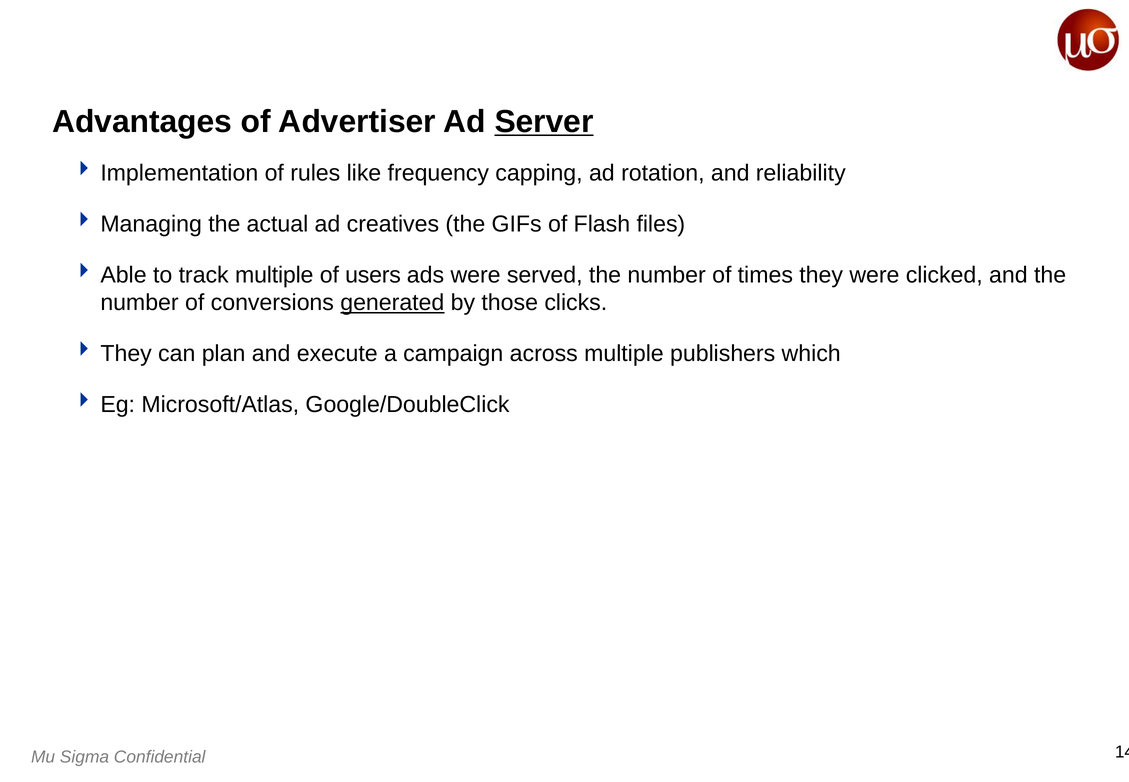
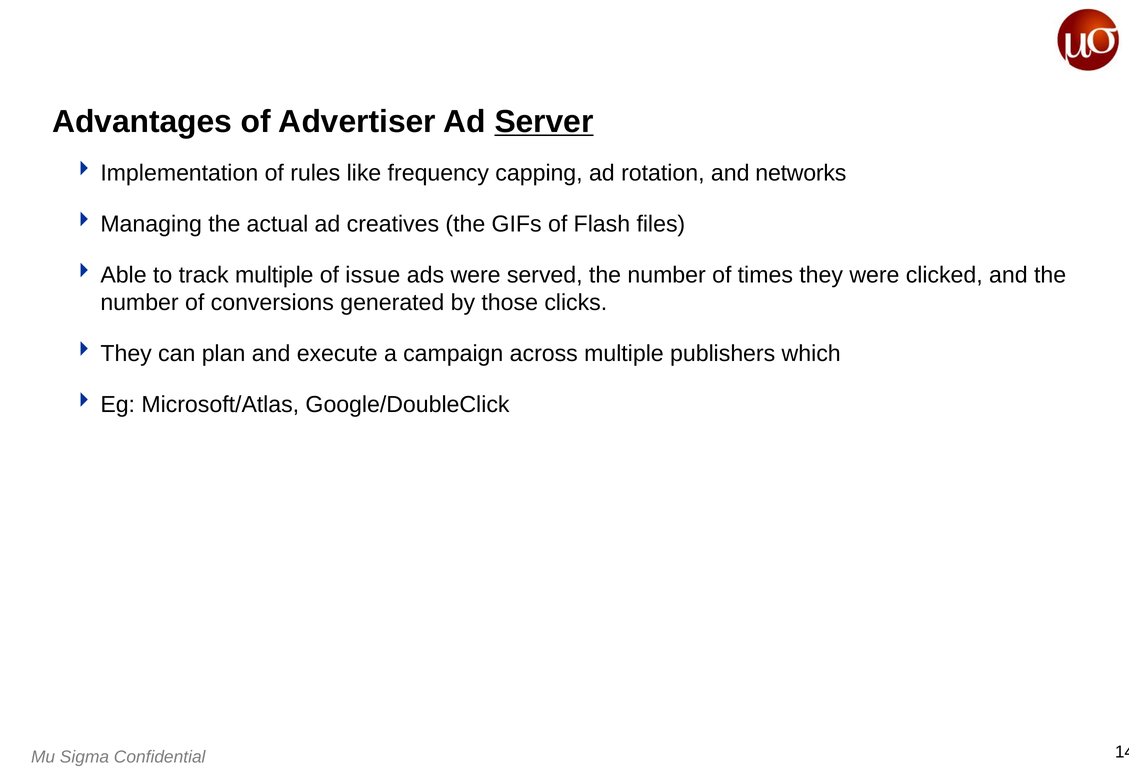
reliability: reliability -> networks
users: users -> issue
generated underline: present -> none
